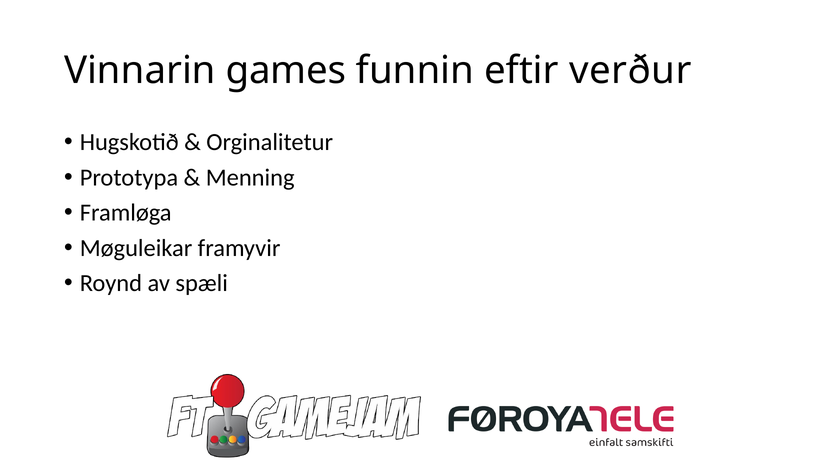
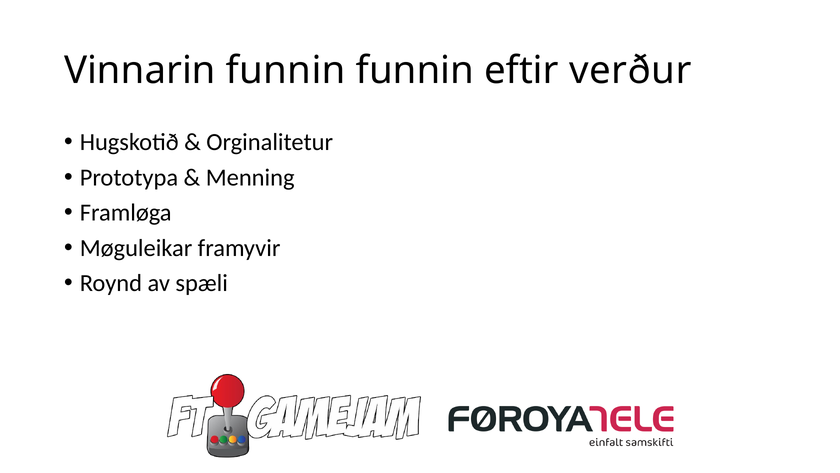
Vinnarin games: games -> funnin
